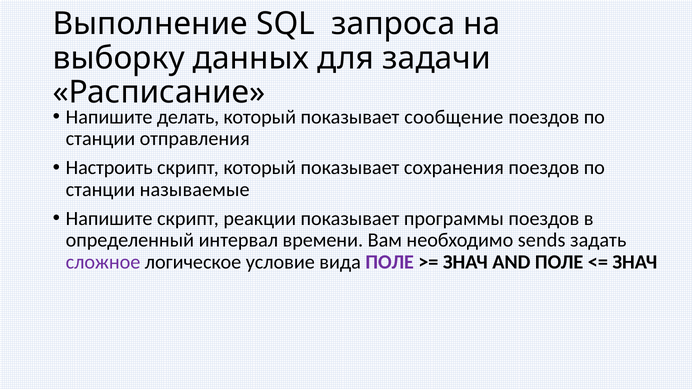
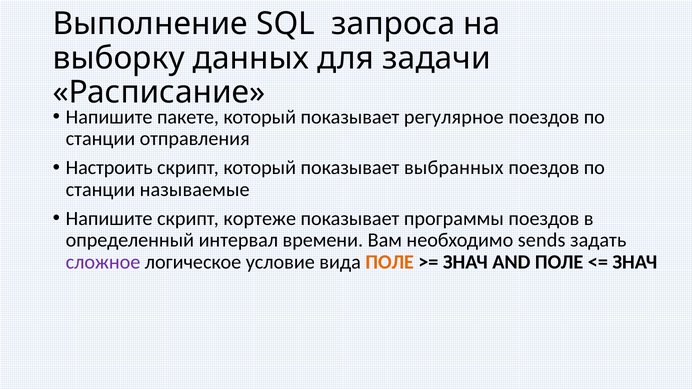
делать: делать -> пакете
сообщение: сообщение -> регулярное
сохранения: сохранения -> выбранных
реакции: реакции -> кортеже
ПОЛЕ at (390, 262) colour: purple -> orange
